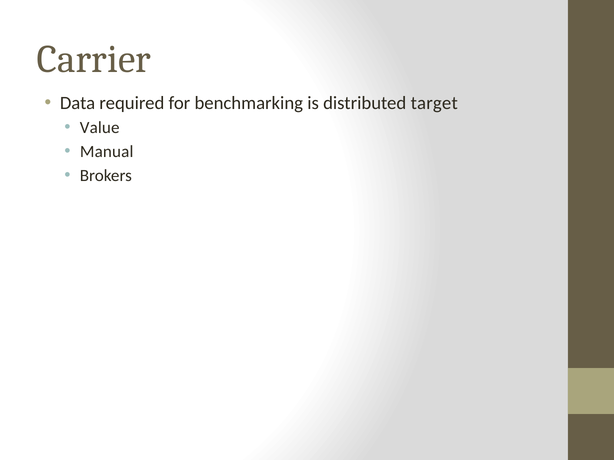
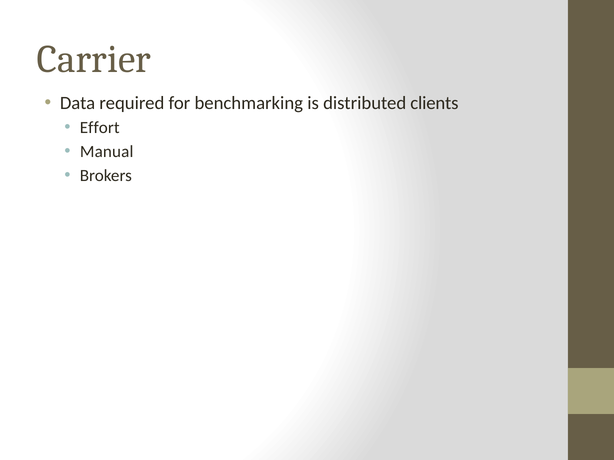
target: target -> clients
Value: Value -> Effort
